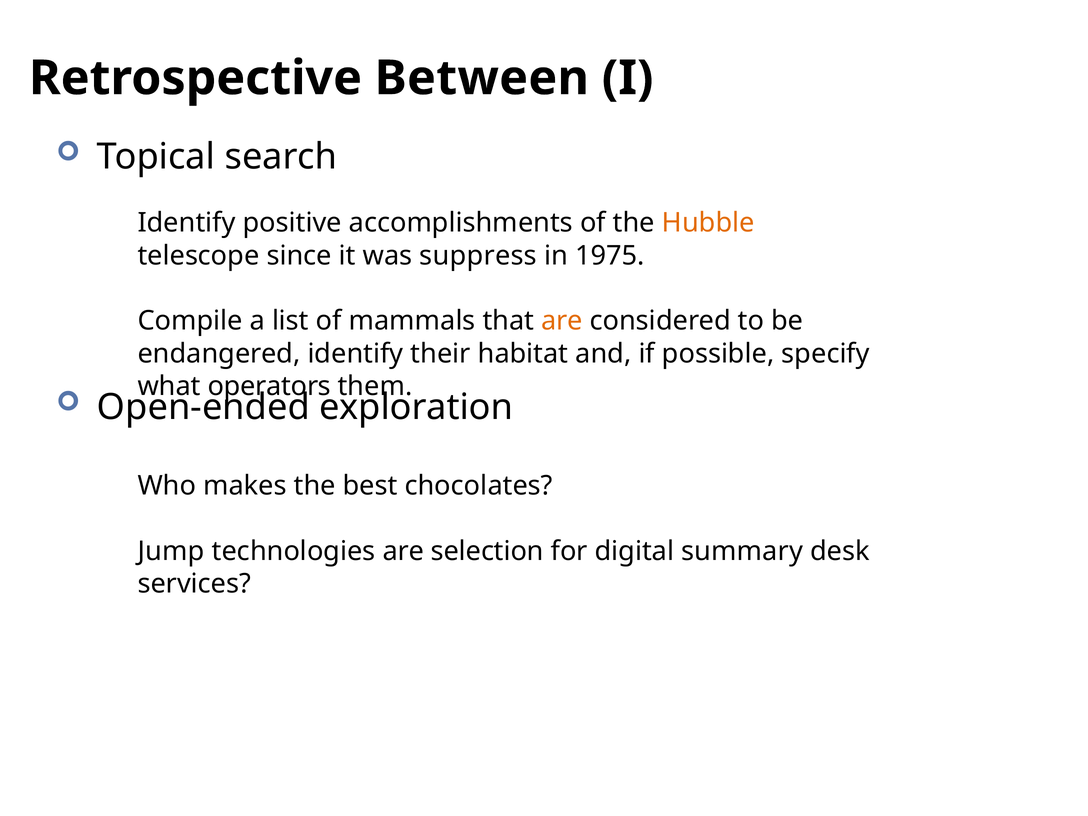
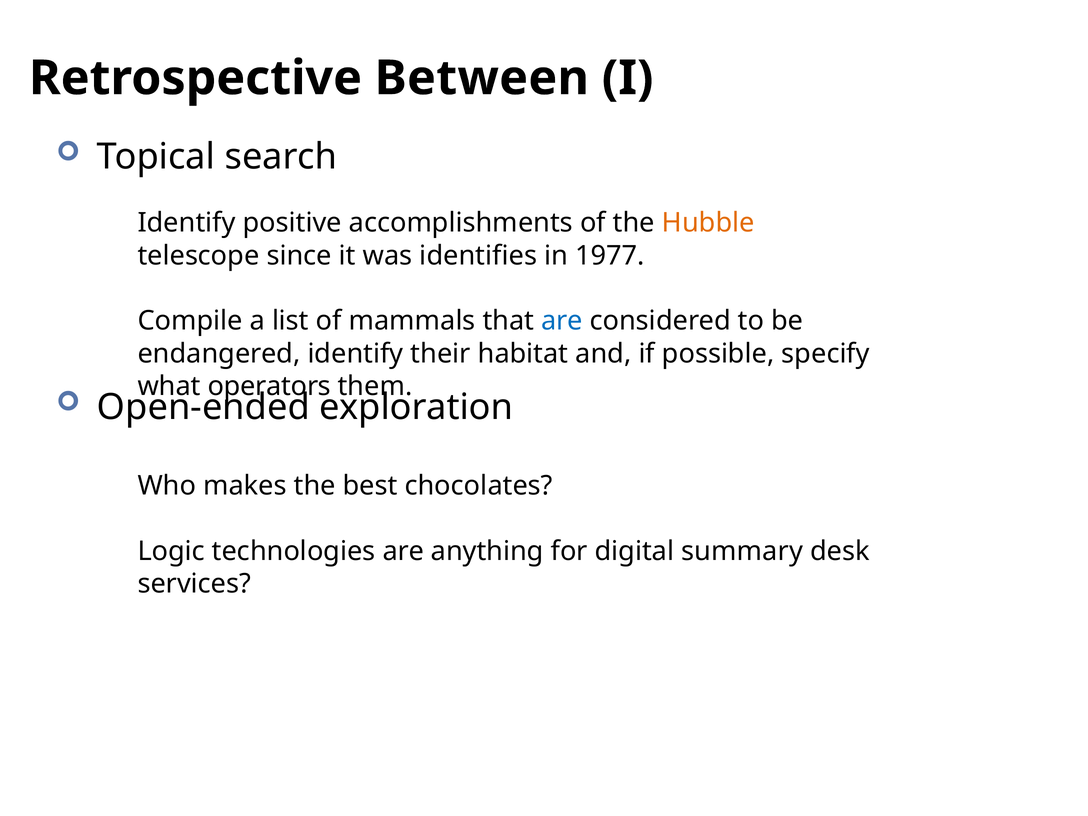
suppress: suppress -> identifies
1975: 1975 -> 1977
are at (562, 321) colour: orange -> blue
Jump: Jump -> Logic
selection: selection -> anything
